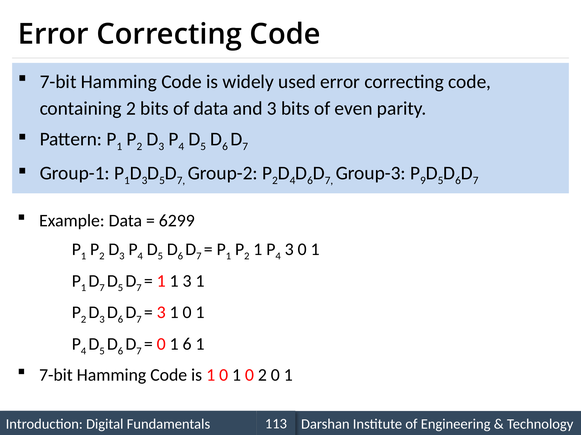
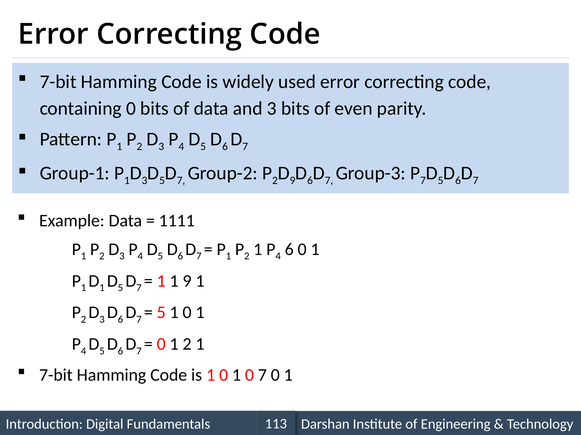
containing 2: 2 -> 0
4 at (293, 181): 4 -> 9
9 at (423, 181): 9 -> 7
6299: 6299 -> 1111
4 3: 3 -> 6
7 at (102, 288): 7 -> 1
1 3: 3 -> 9
3 at (161, 313): 3 -> 5
1 6: 6 -> 2
0 2: 2 -> 7
